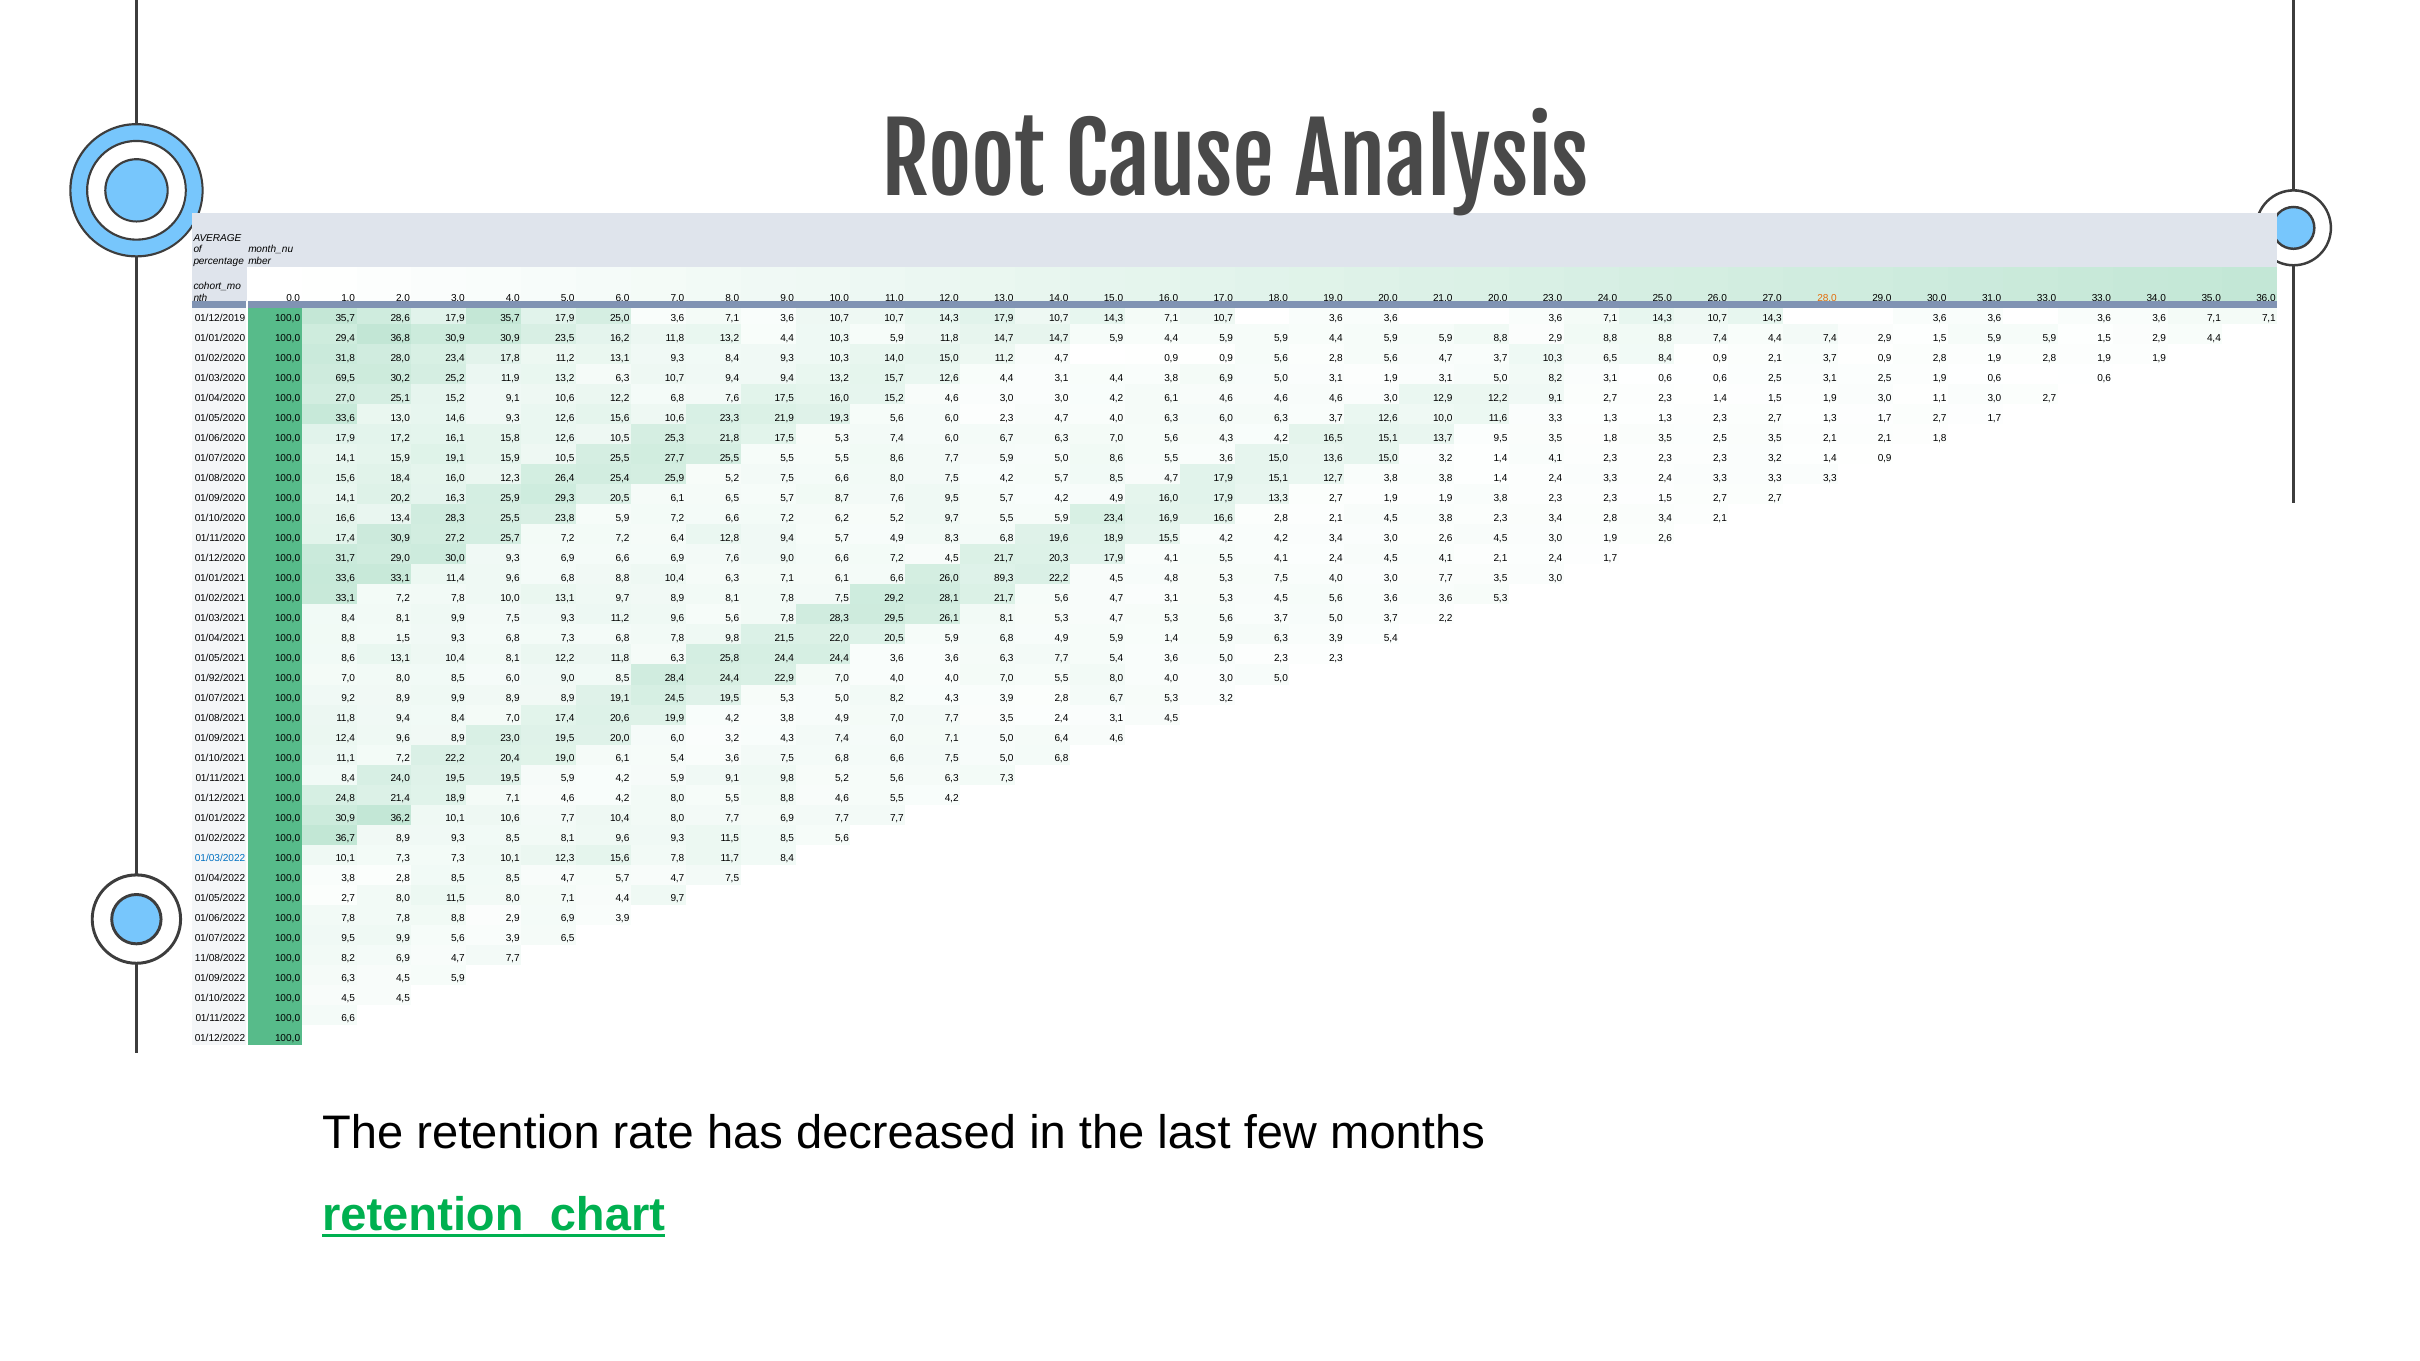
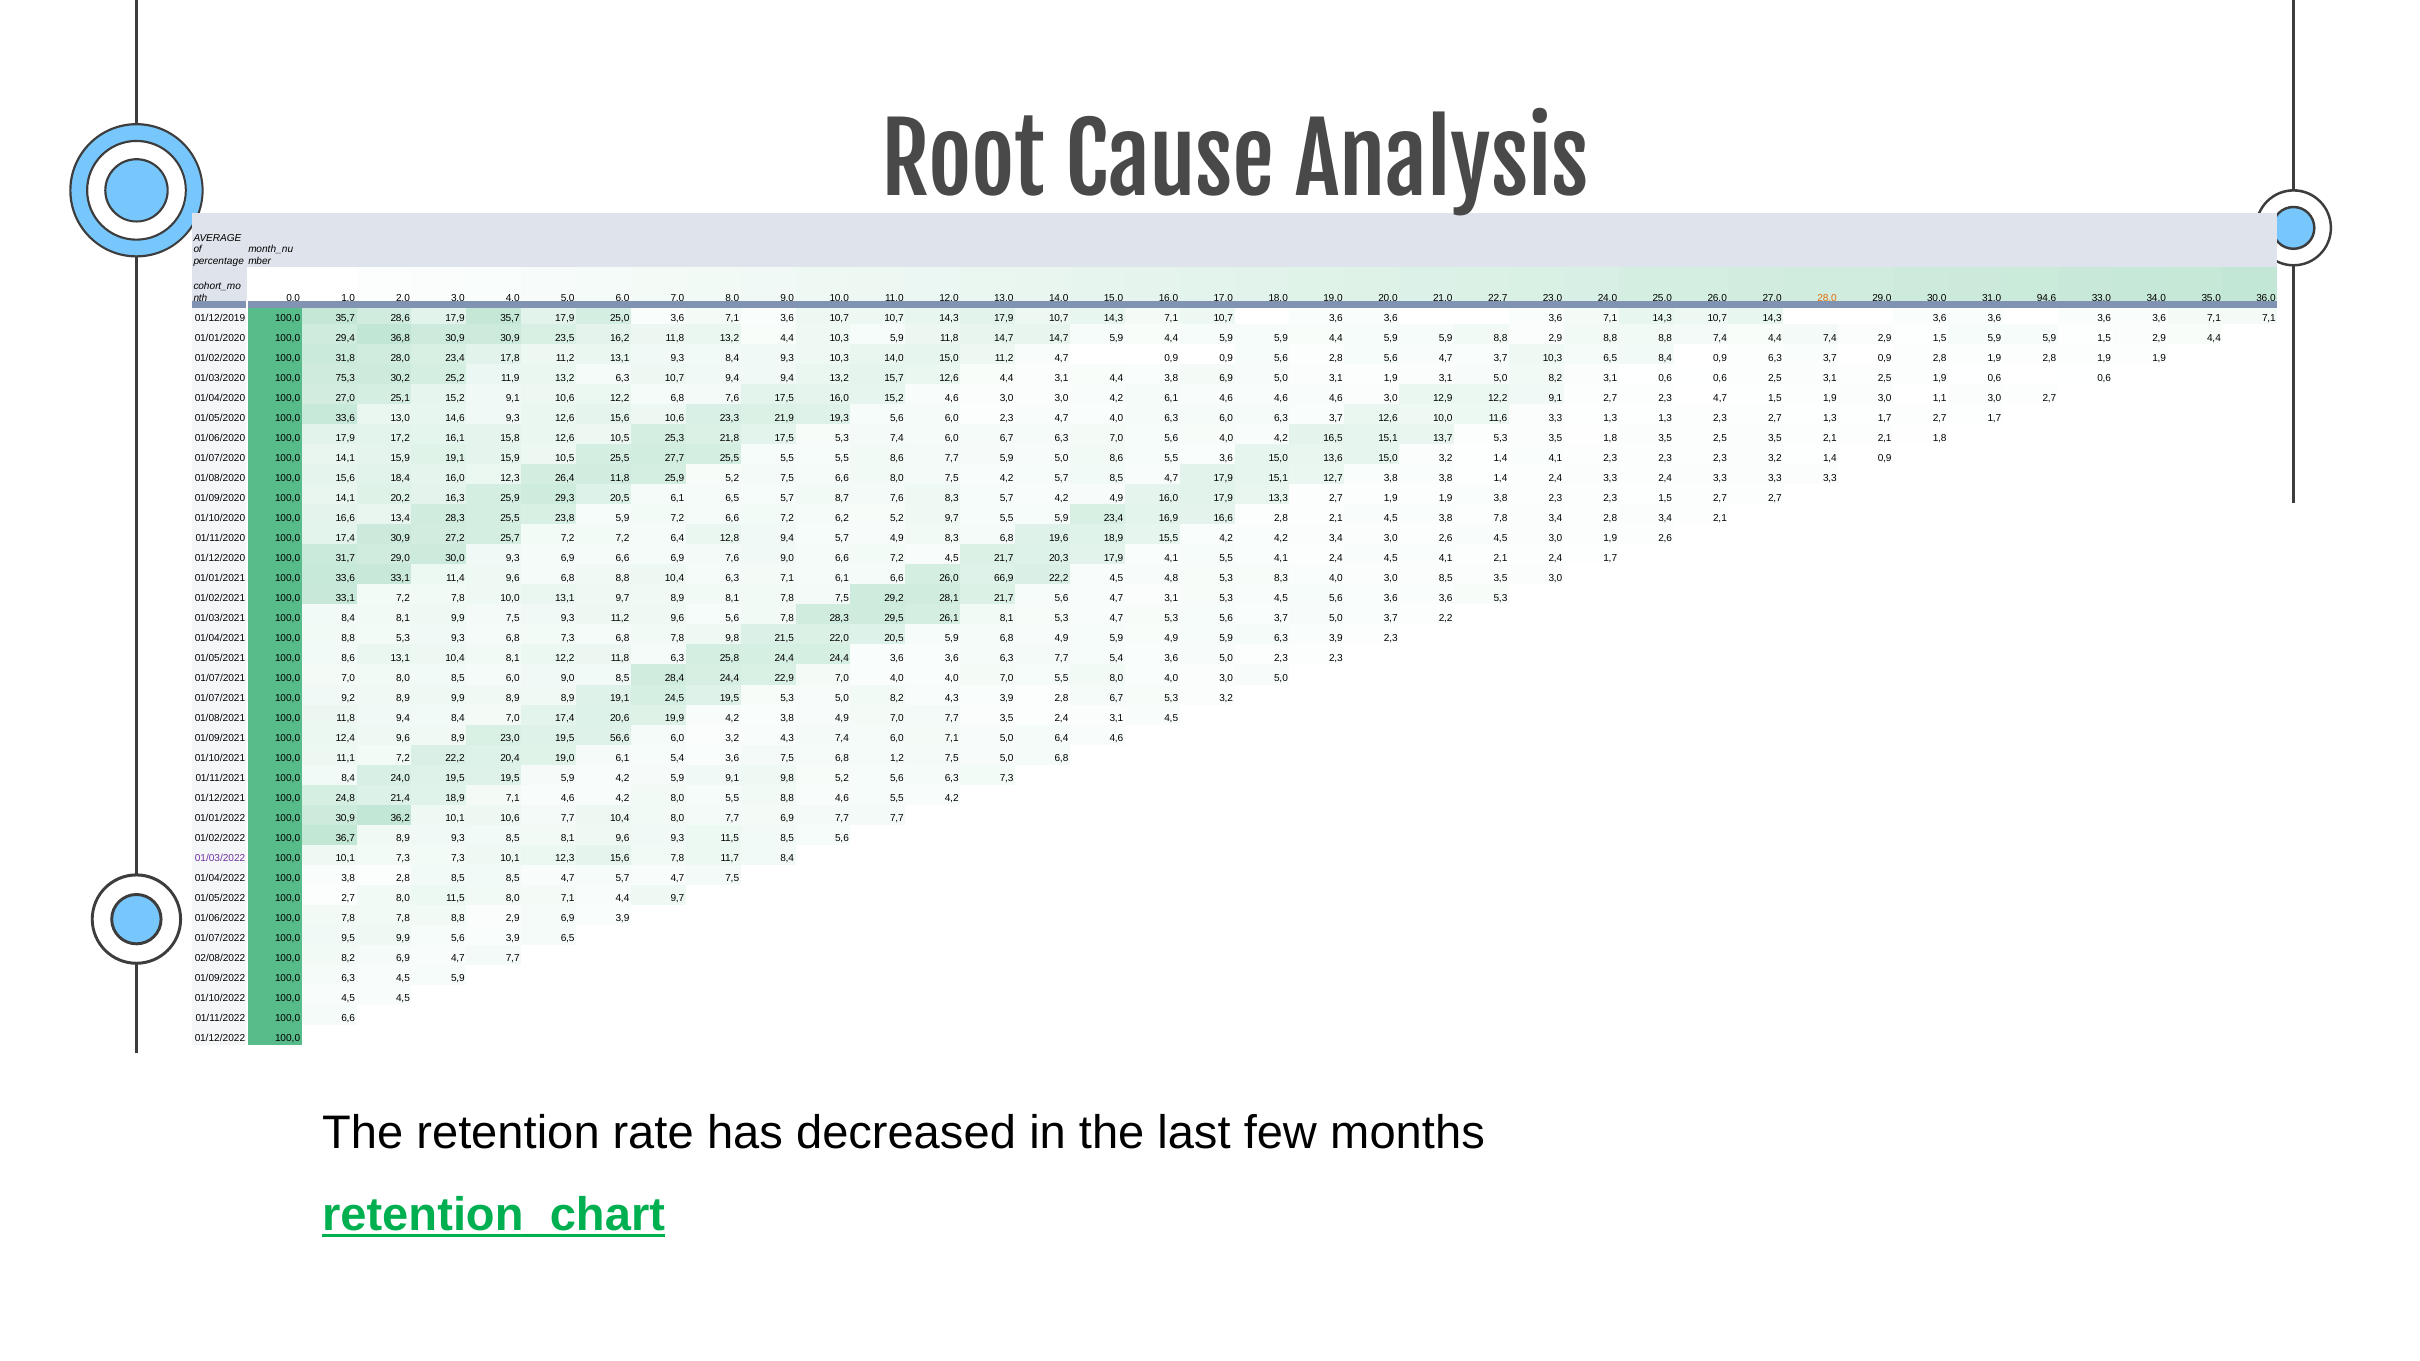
21,0 20,0: 20,0 -> 22,7
31,0 33,0: 33,0 -> 94,6
0,9 2,1: 2,1 -> 6,3
69,5: 69,5 -> 75,3
2,7 2,3 1,4: 1,4 -> 4,7
5,6 4,3: 4,3 -> 4,0
13,7 9,5: 9,5 -> 5,3
26,4 25,4: 25,4 -> 11,8
7,6 9,5: 9,5 -> 8,3
4,5 3,8 2,3: 2,3 -> 7,8
89,3: 89,3 -> 66,9
5,3 7,5: 7,5 -> 8,3
3,0 7,7: 7,7 -> 8,5
8,8 1,5: 1,5 -> 5,3
5,9 1,4: 1,4 -> 4,9
3,9 5,4: 5,4 -> 2,3
01/92/2021 at (220, 678): 01/92/2021 -> 01/07/2021
19,5 20,0: 20,0 -> 56,6
6,8 6,6: 6,6 -> 1,2
01/03/2022 colour: blue -> purple
11/08/2022: 11/08/2022 -> 02/08/2022
